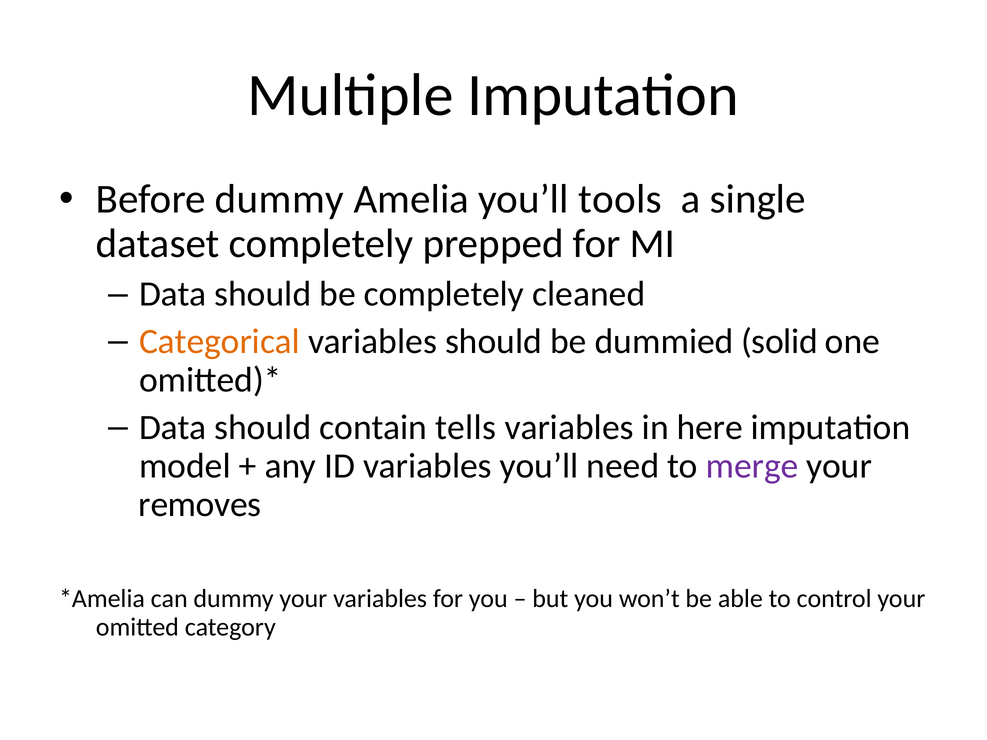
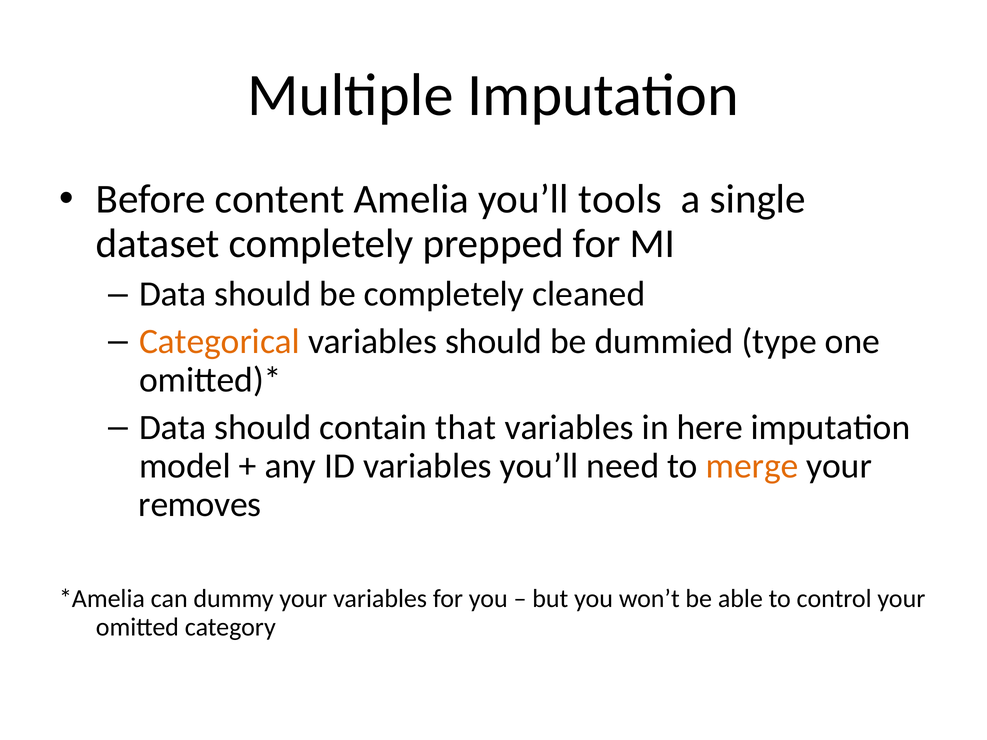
Before dummy: dummy -> content
solid: solid -> type
tells: tells -> that
merge colour: purple -> orange
